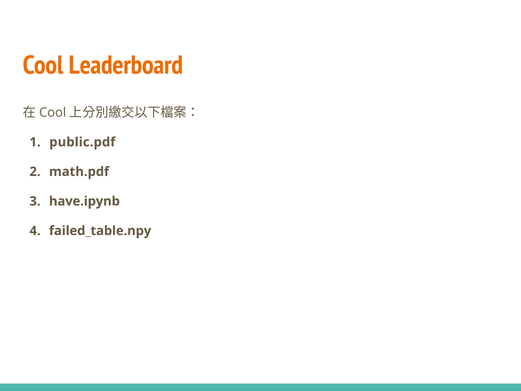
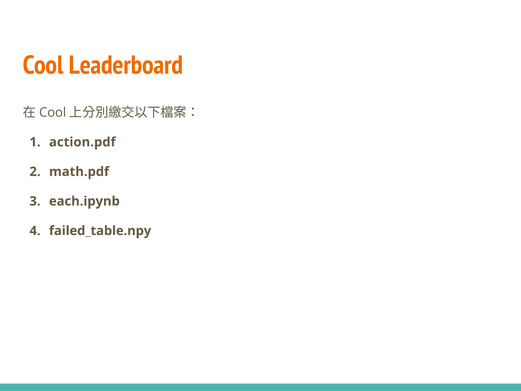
public.pdf: public.pdf -> action.pdf
have.ipynb: have.ipynb -> each.ipynb
